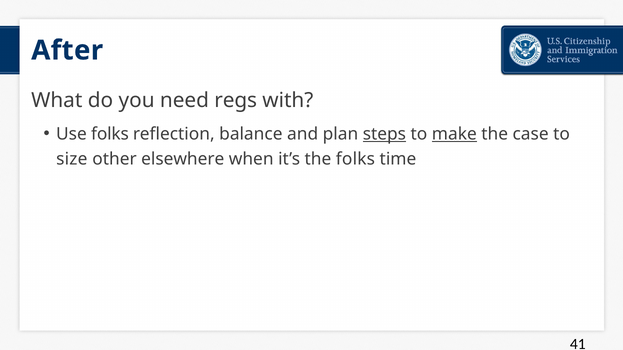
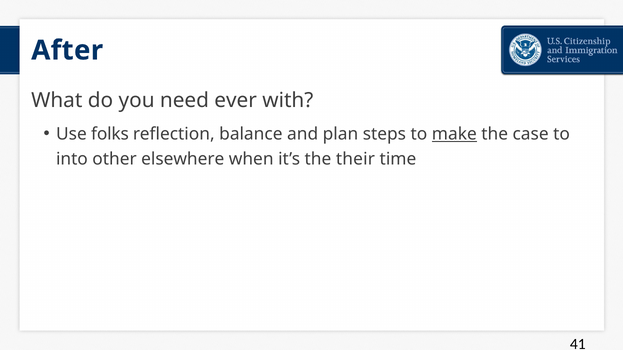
regs: regs -> ever
steps underline: present -> none
size: size -> into
the folks: folks -> their
